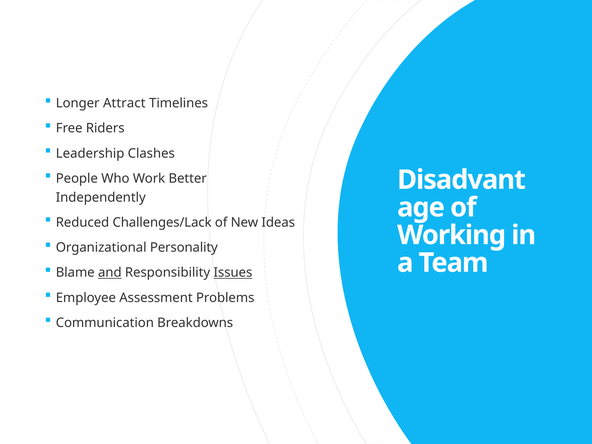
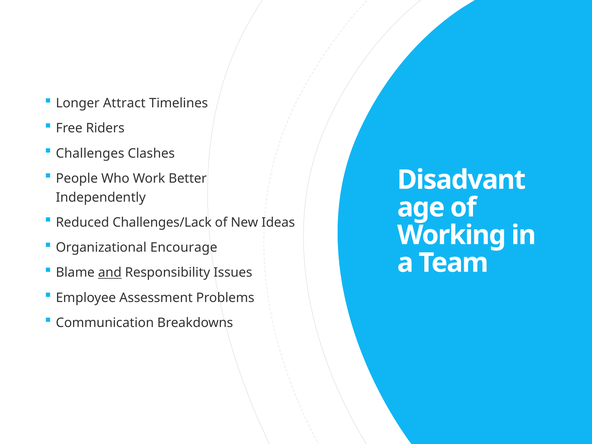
Leadership: Leadership -> Challenges
Personality: Personality -> Encourage
Issues underline: present -> none
